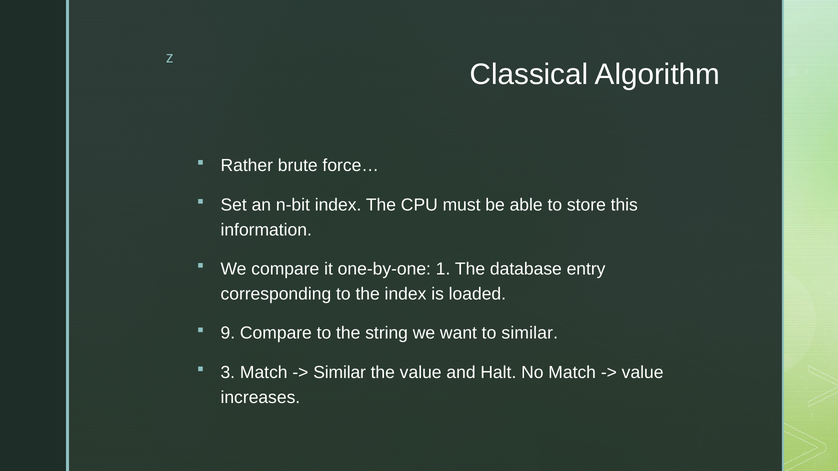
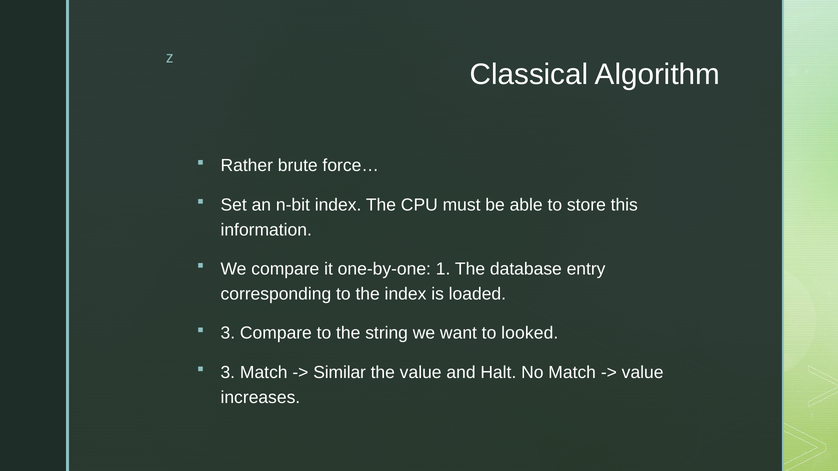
9 at (228, 333): 9 -> 3
to similar: similar -> looked
